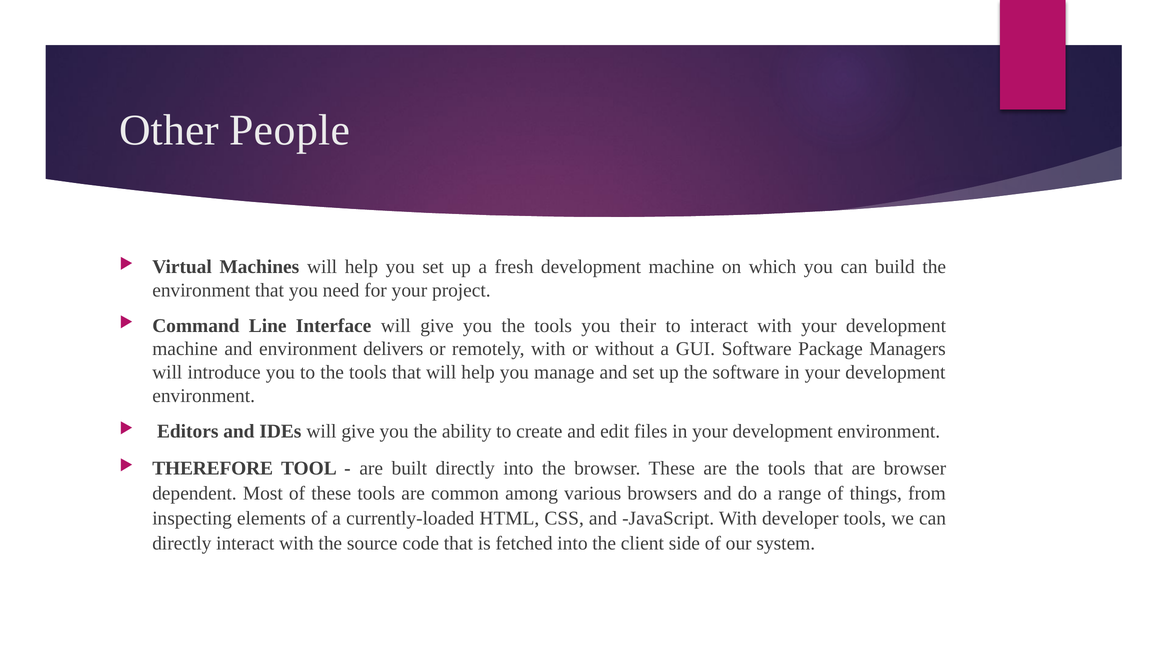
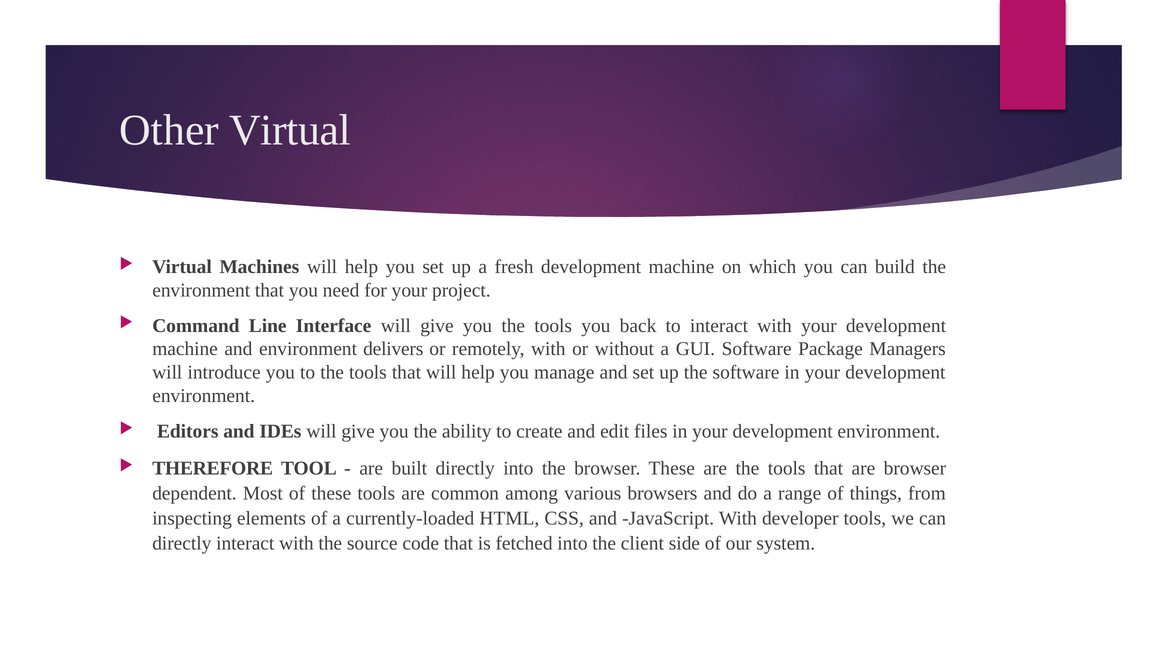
Other People: People -> Virtual
their: their -> back
